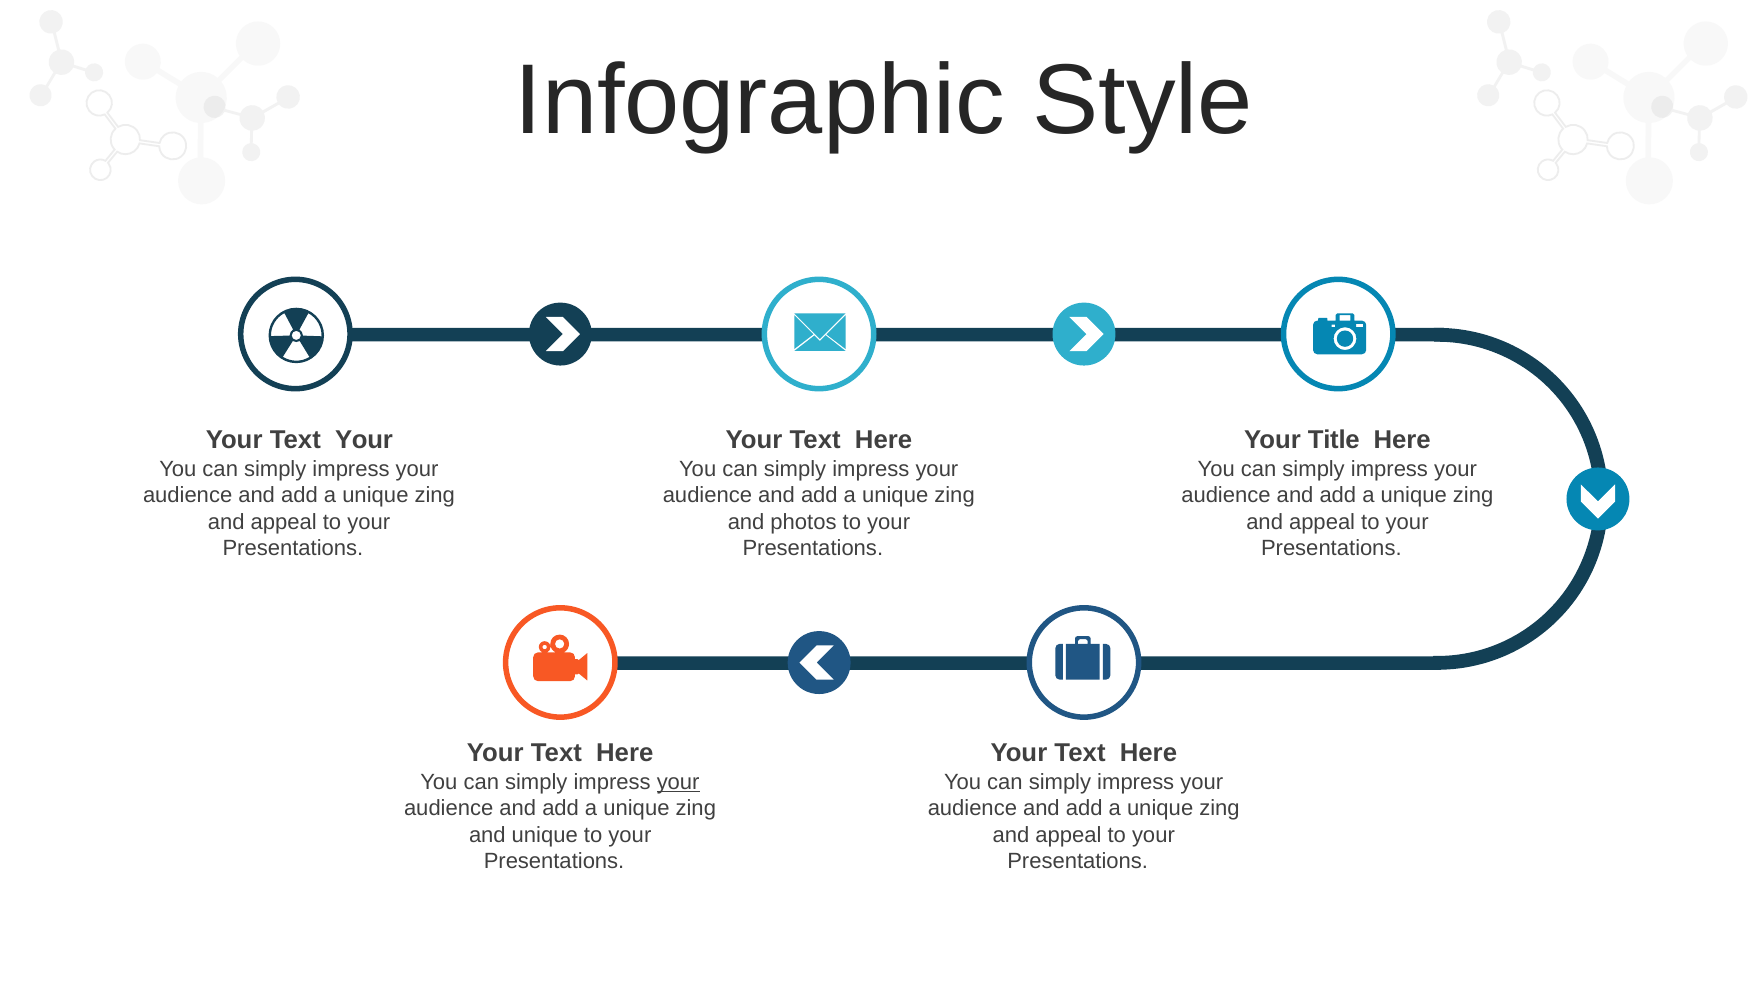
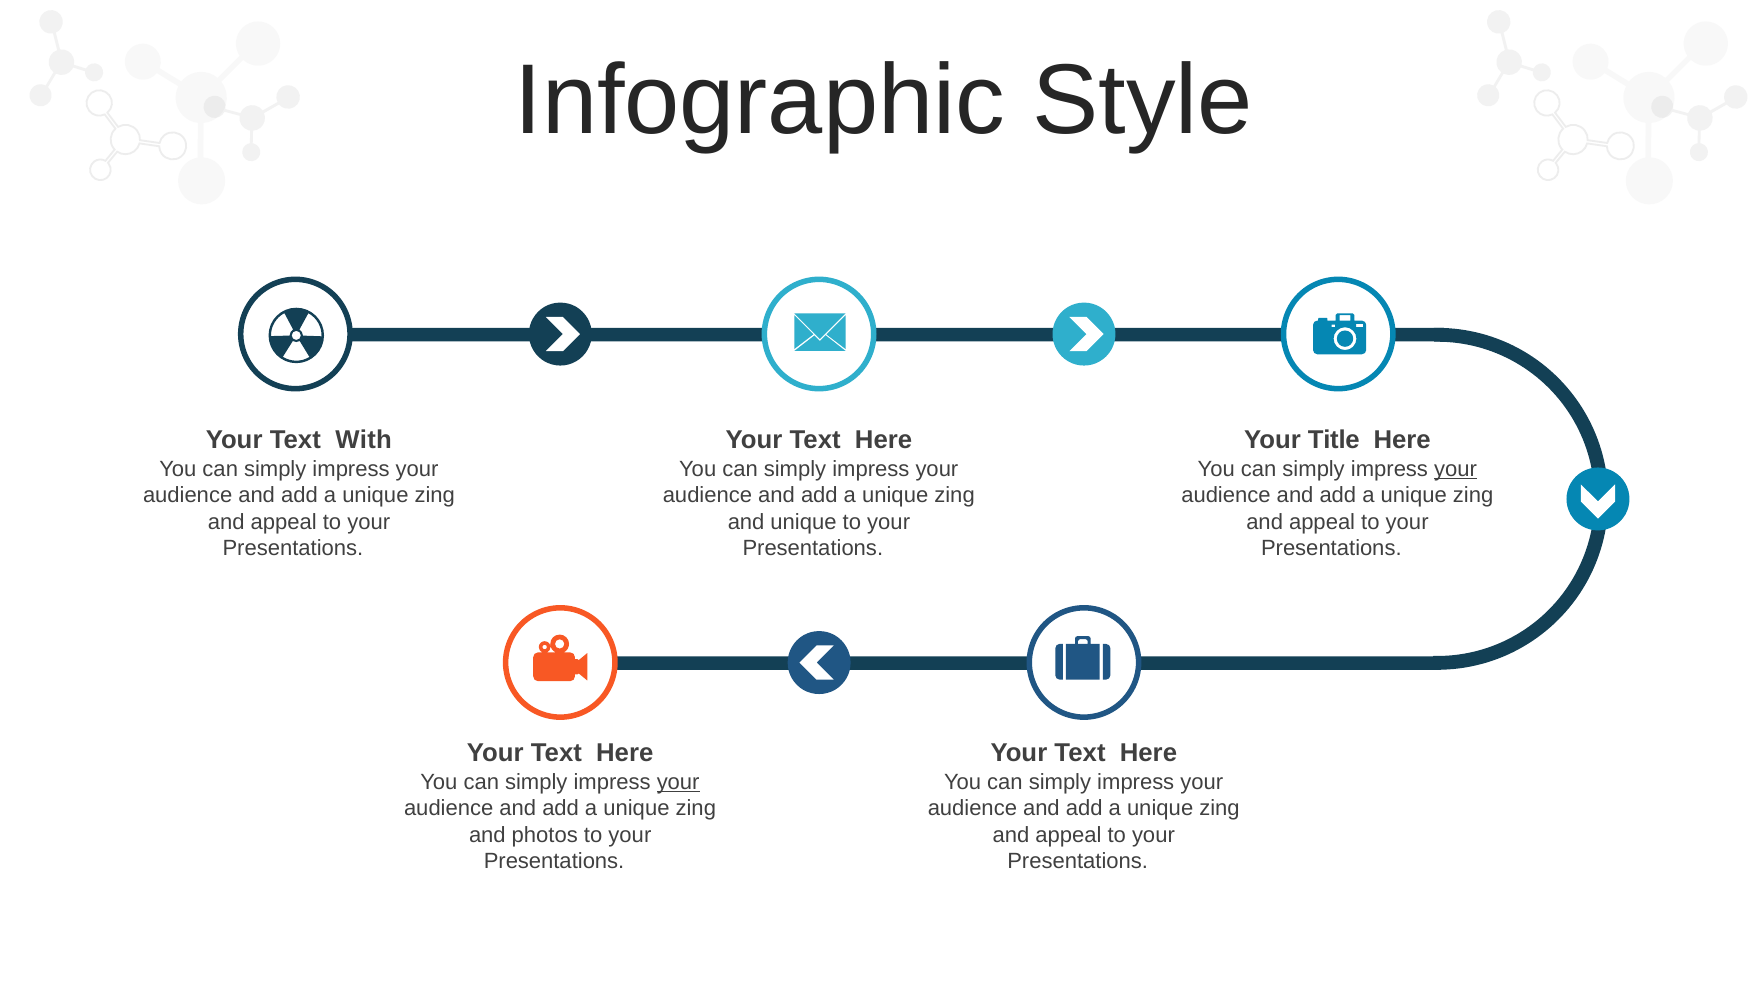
Text Your: Your -> With
your at (1455, 469) underline: none -> present
and photos: photos -> unique
and unique: unique -> photos
